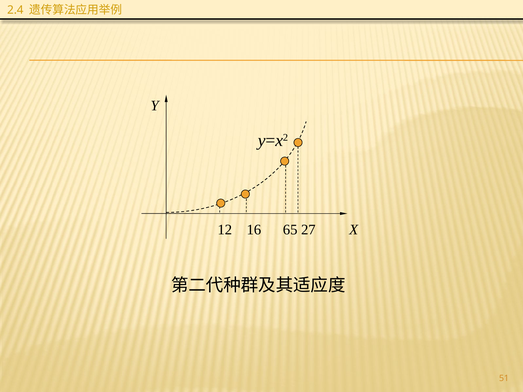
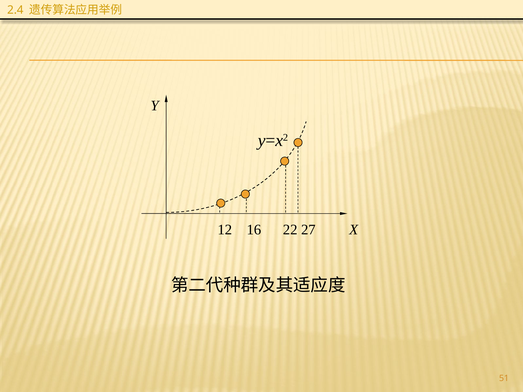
65: 65 -> 22
